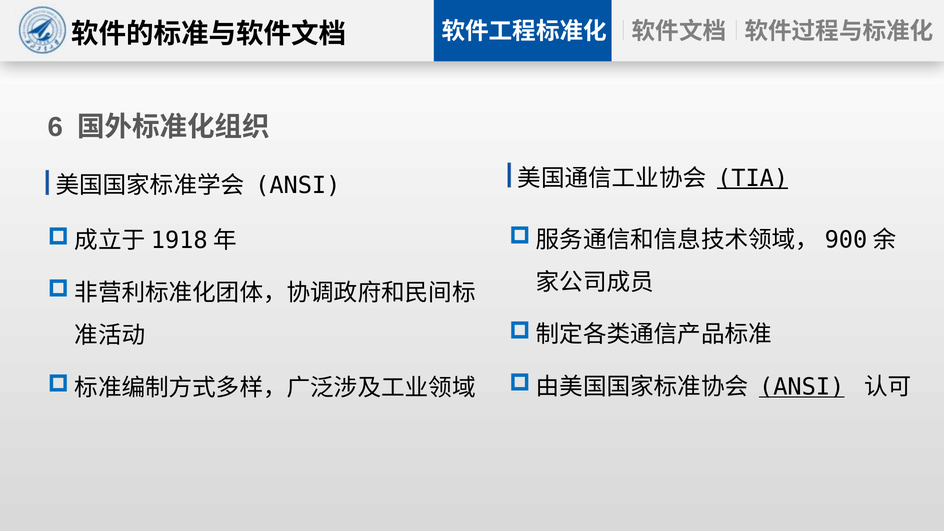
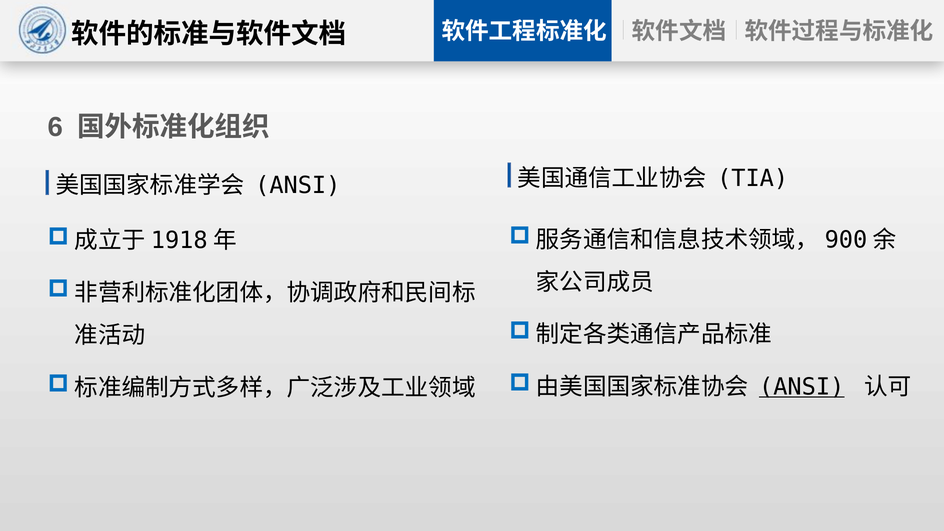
TIA underline: present -> none
